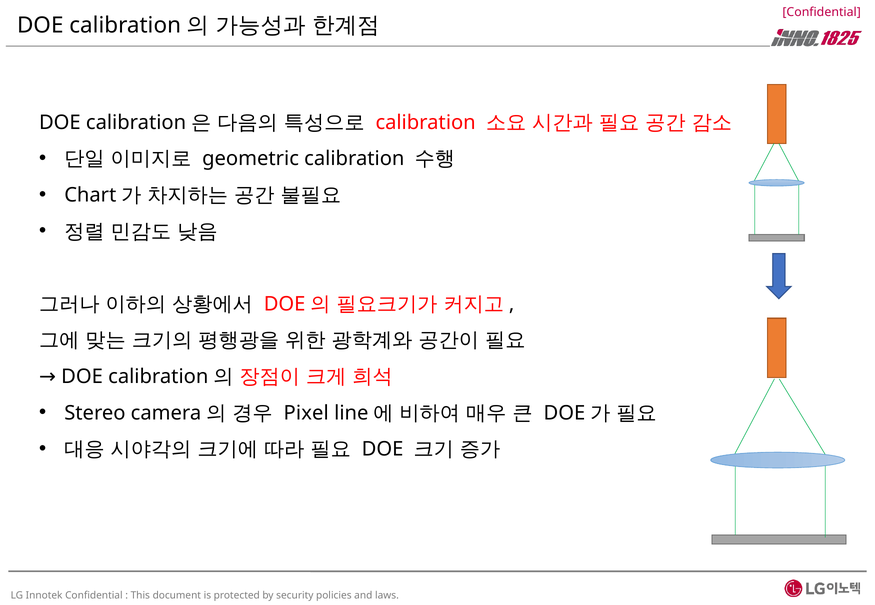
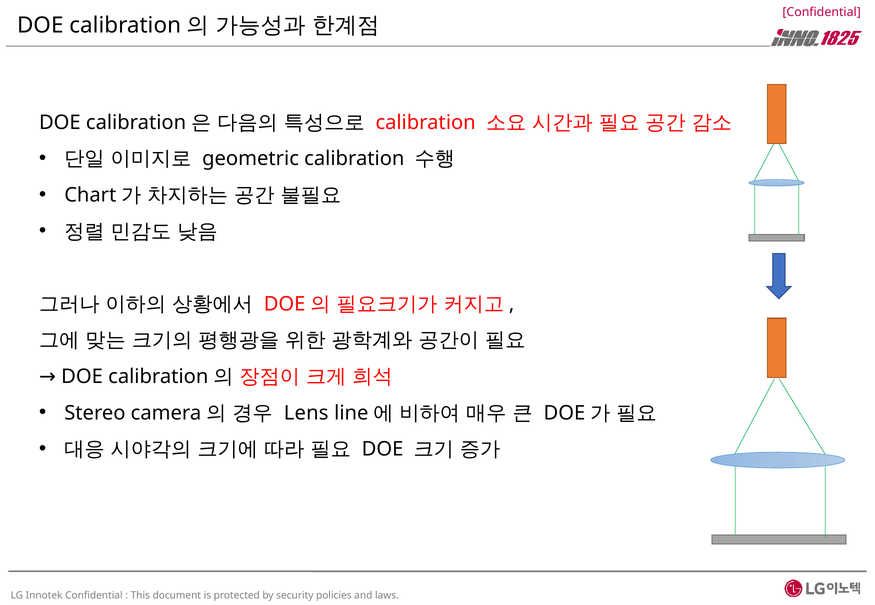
Pixel: Pixel -> Lens
